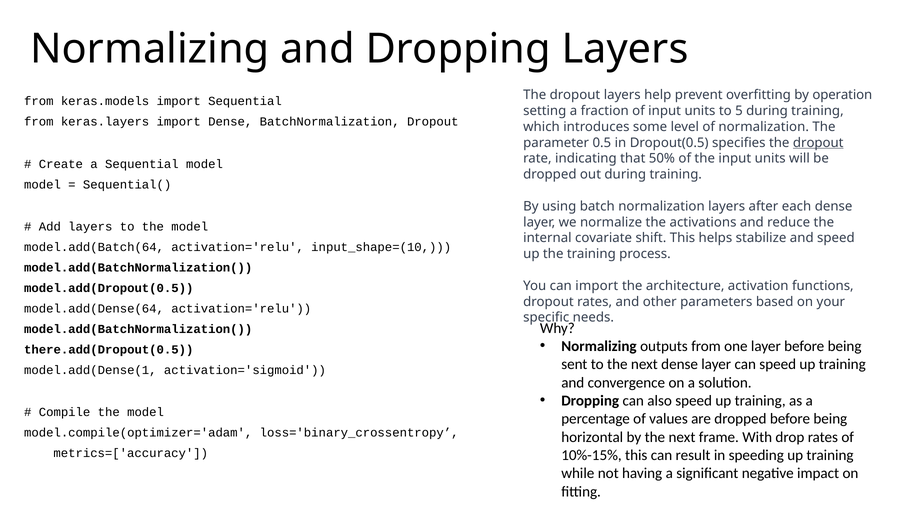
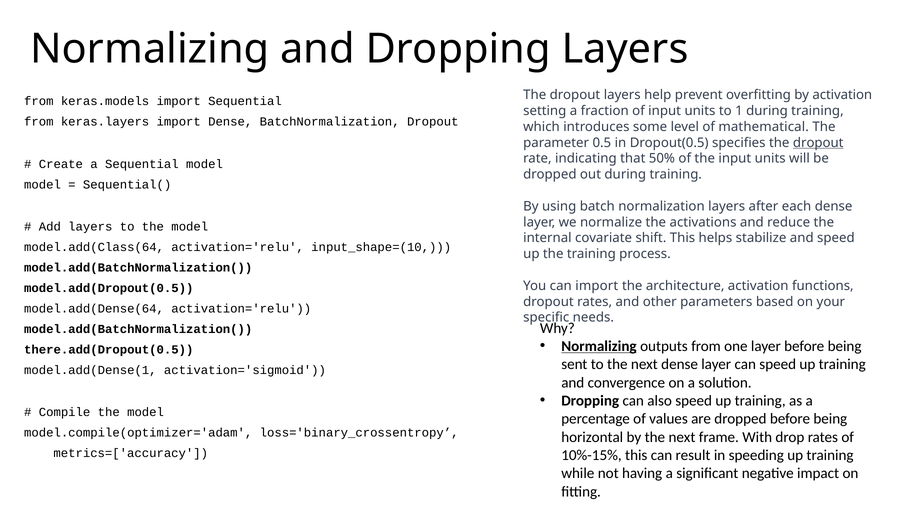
by operation: operation -> activation
5: 5 -> 1
of normalization: normalization -> mathematical
model.add(Batch(64: model.add(Batch(64 -> model.add(Class(64
Normalizing at (599, 346) underline: none -> present
